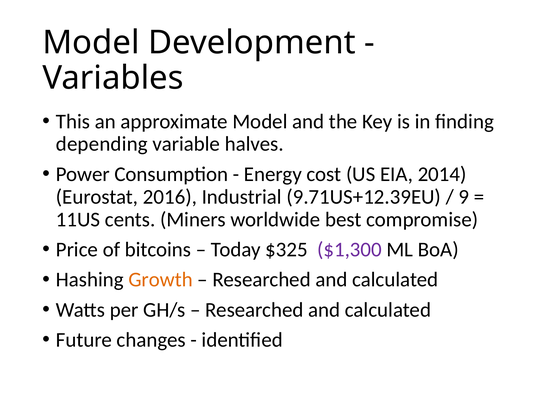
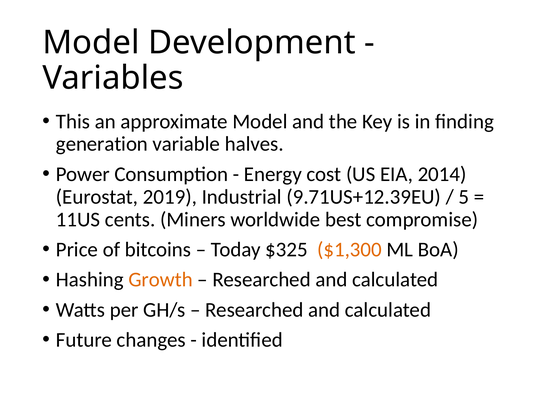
depending: depending -> generation
2016: 2016 -> 2019
9: 9 -> 5
$1,300 colour: purple -> orange
